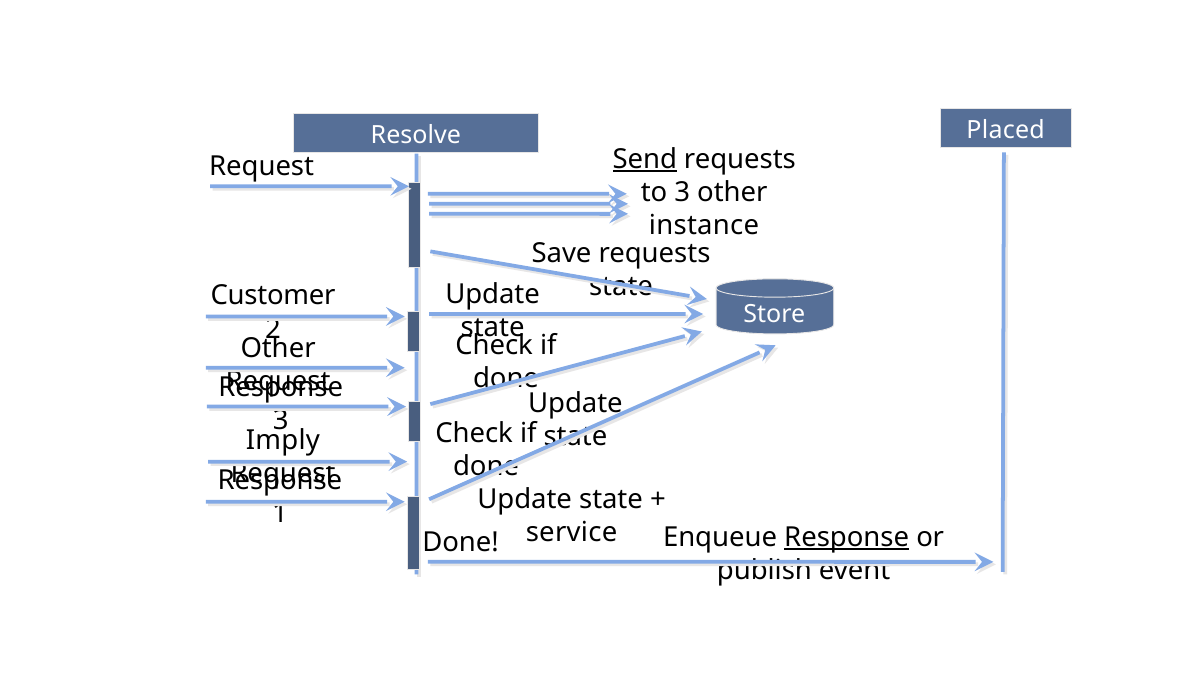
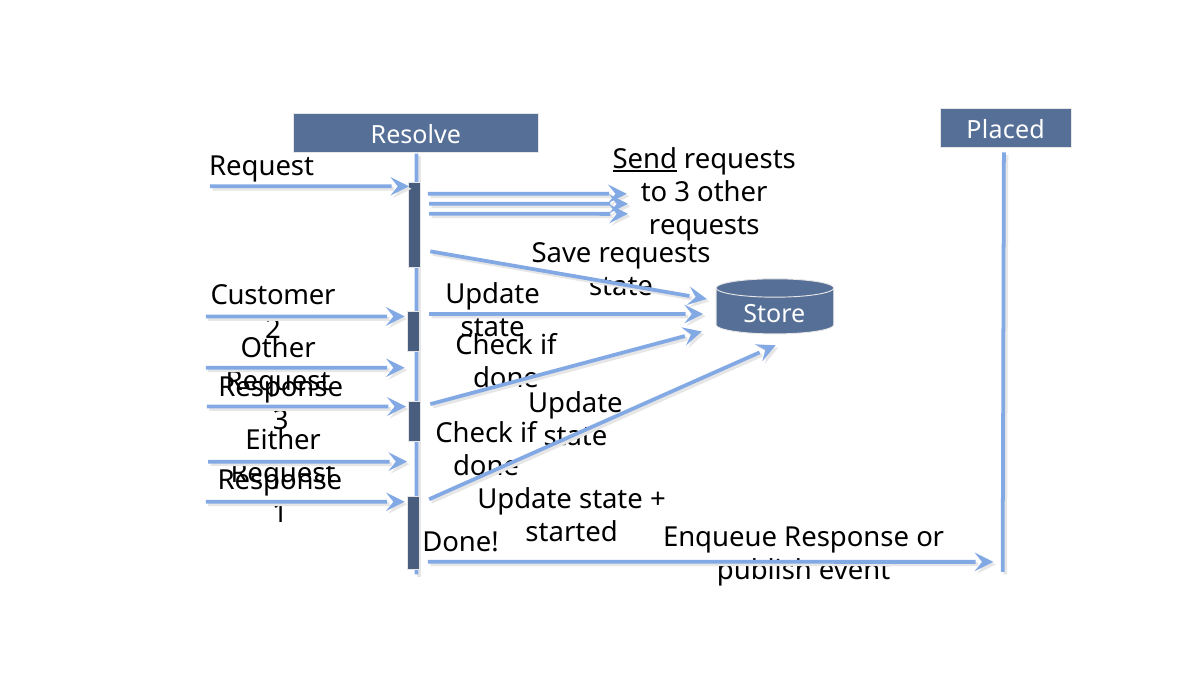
instance at (704, 225): instance -> requests
Imply: Imply -> Either
service: service -> started
Response at (847, 537) underline: present -> none
